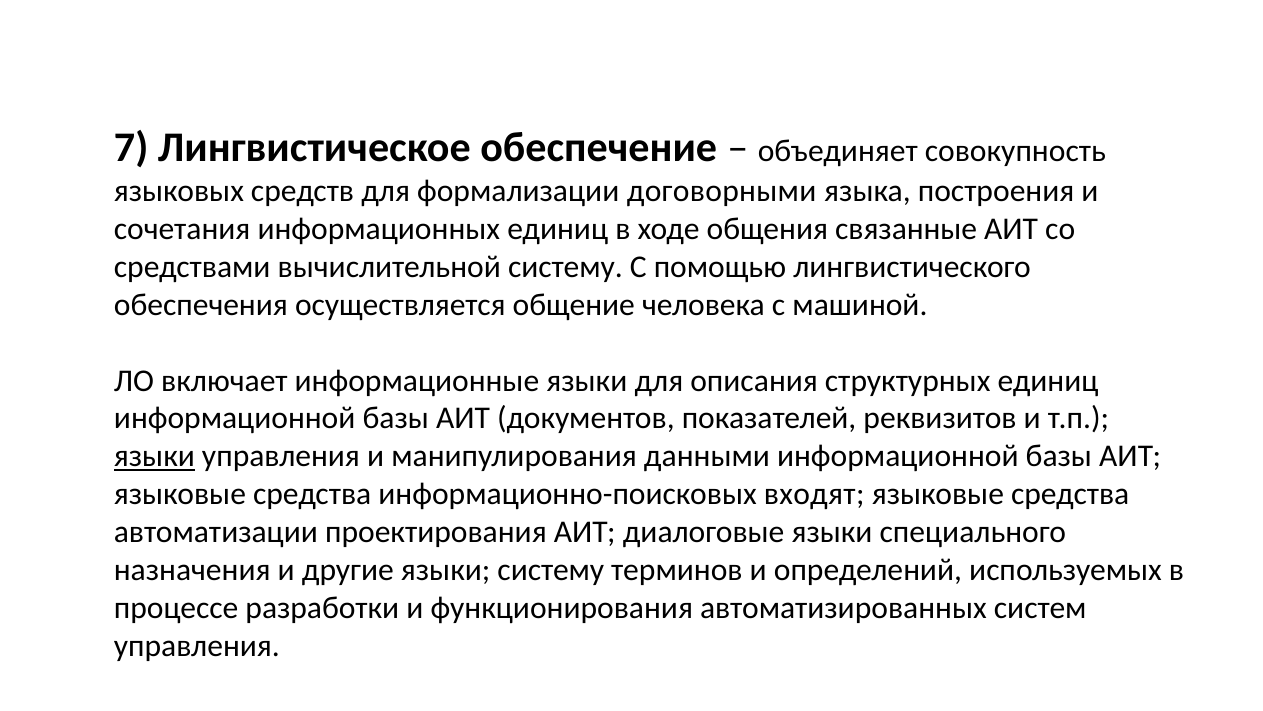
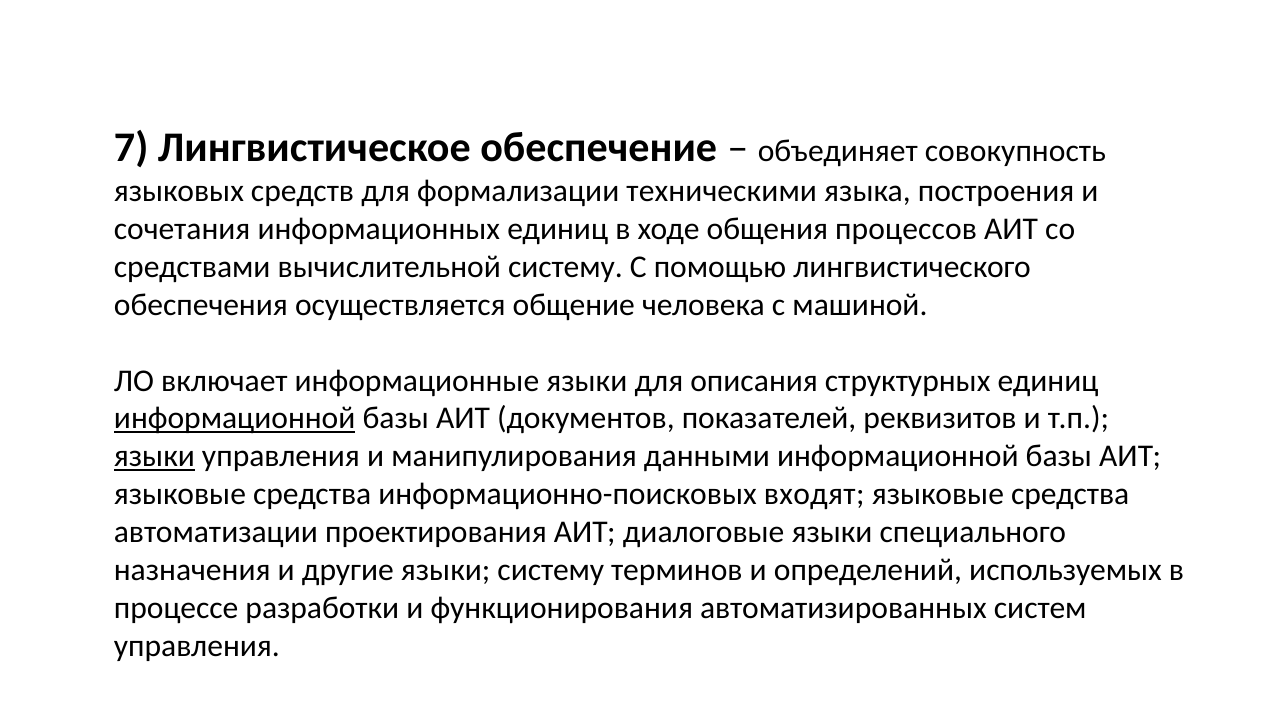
договорными: договорными -> техническими
связанные: связанные -> процессов
информационной at (235, 418) underline: none -> present
